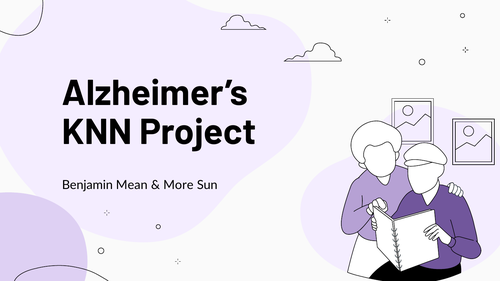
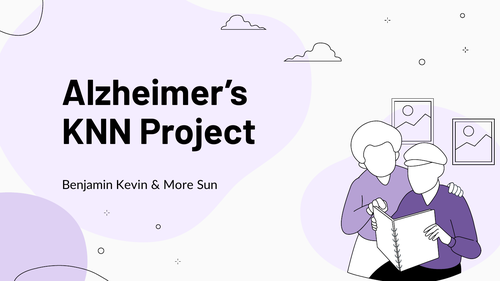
Mean: Mean -> Kevin
